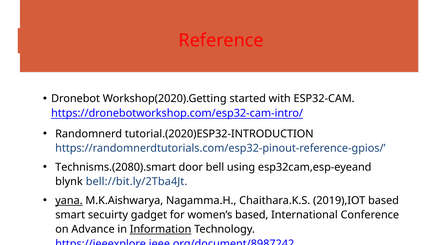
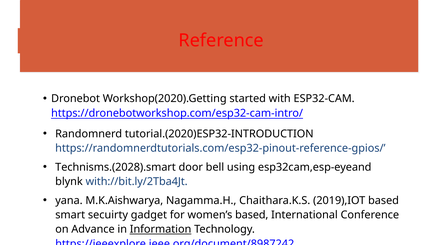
Technisms.(2080).smart: Technisms.(2080).smart -> Technisms.(2028).smart
bell://bit.ly/2Tba4Jt: bell://bit.ly/2Tba4Jt -> with://bit.ly/2Tba4Jt
yana underline: present -> none
